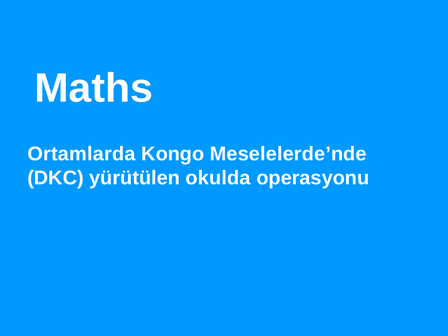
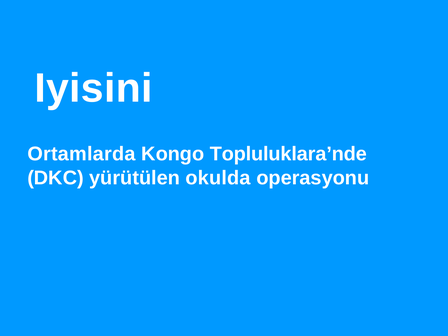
Maths: Maths -> Iyisini
Meselelerde’nde: Meselelerde’nde -> Topluluklara’nde
